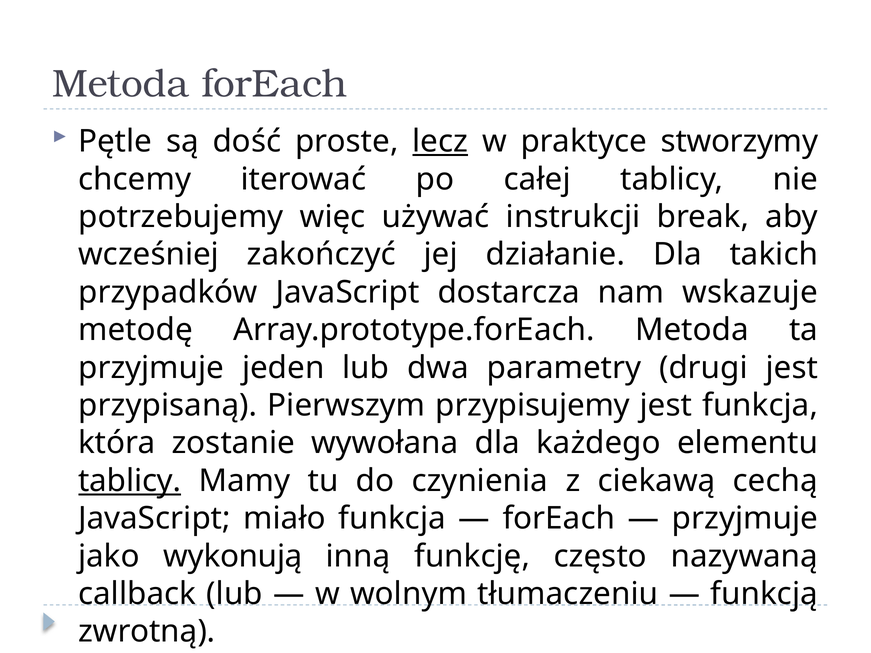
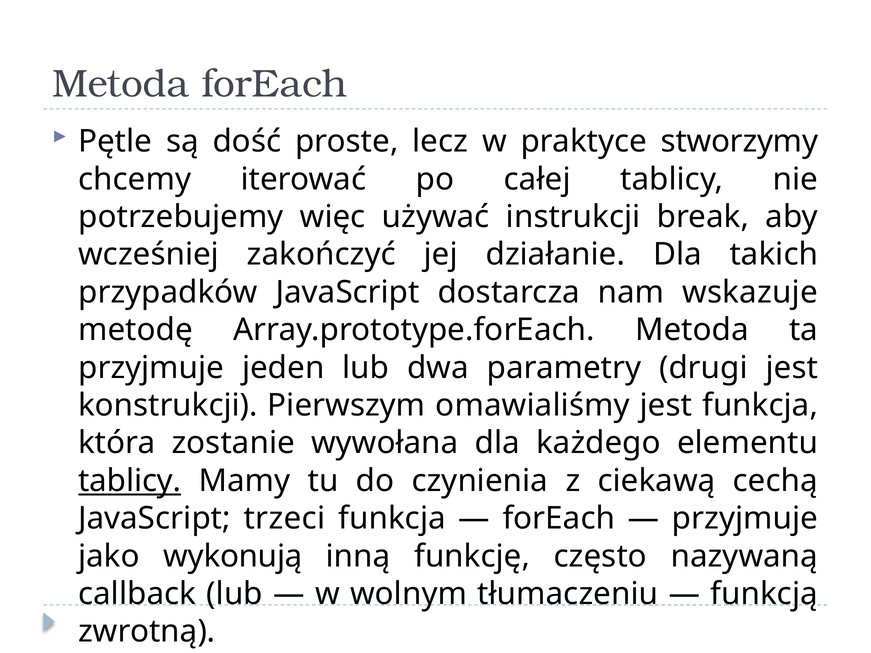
lecz underline: present -> none
przypisaną: przypisaną -> konstrukcji
przypisujemy: przypisujemy -> omawialiśmy
miało: miało -> trzeci
